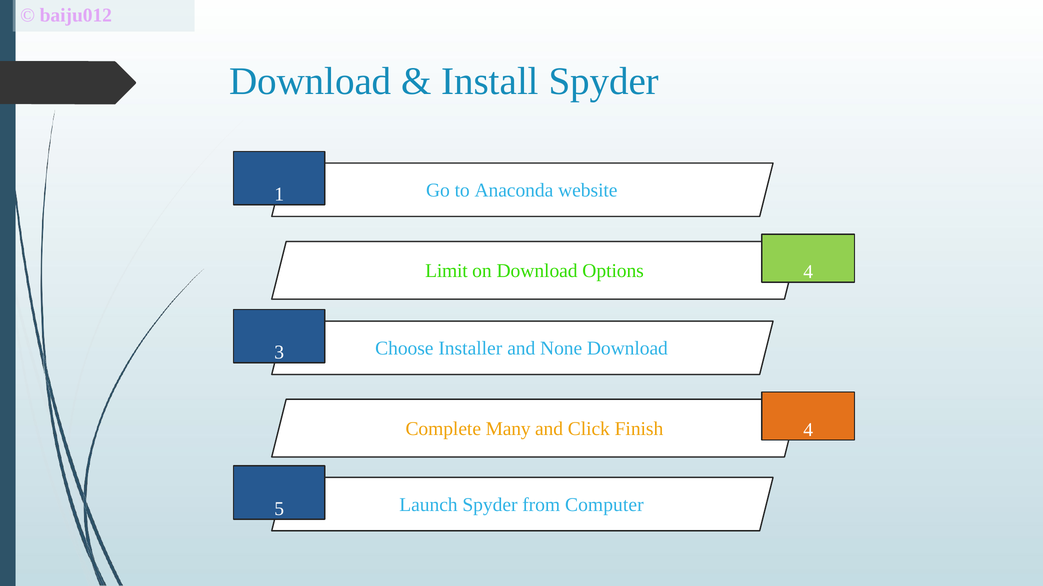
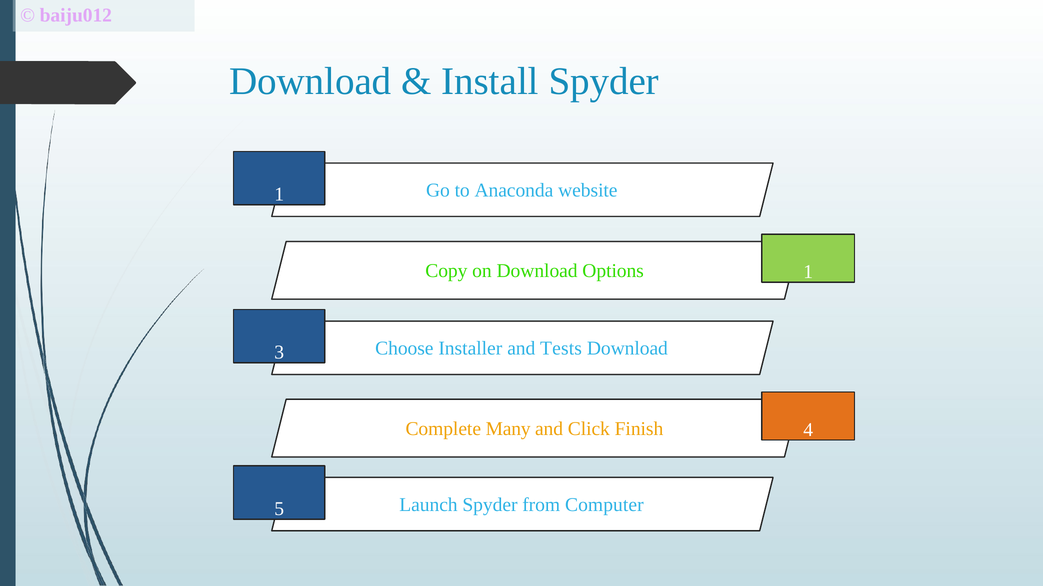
Limit: Limit -> Copy
Options 4: 4 -> 1
None: None -> Tests
